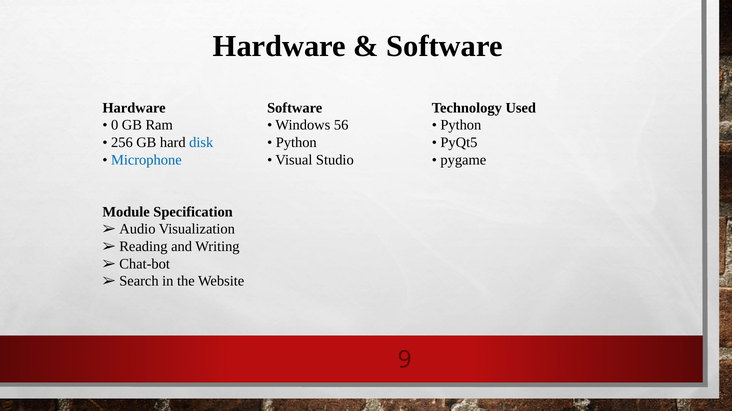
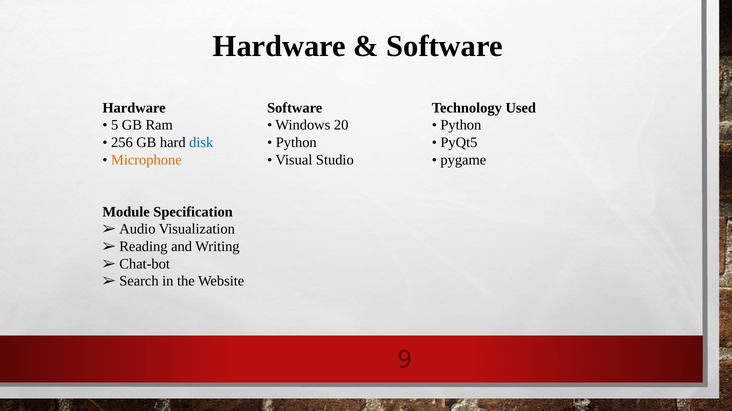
0: 0 -> 5
56: 56 -> 20
Microphone colour: blue -> orange
